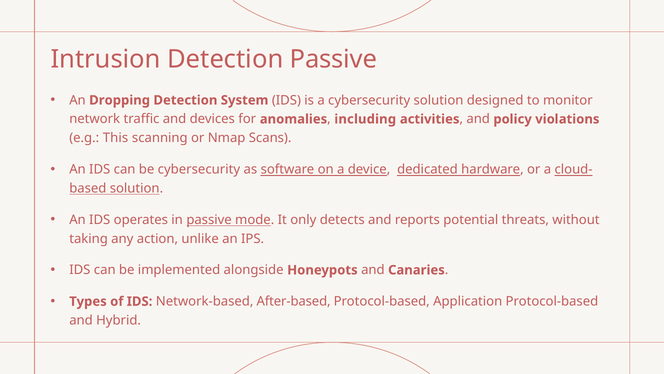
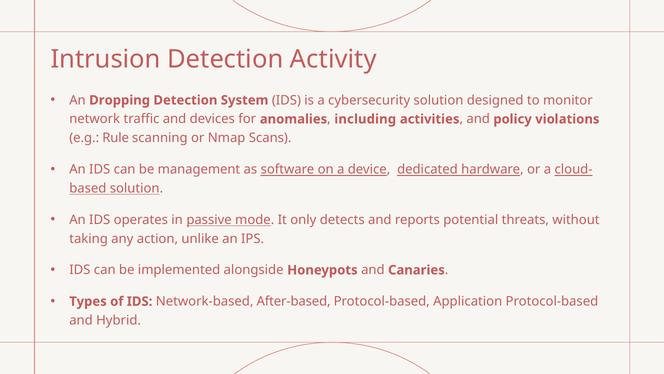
Detection Passive: Passive -> Activity
This: This -> Rule
be cybersecurity: cybersecurity -> management
